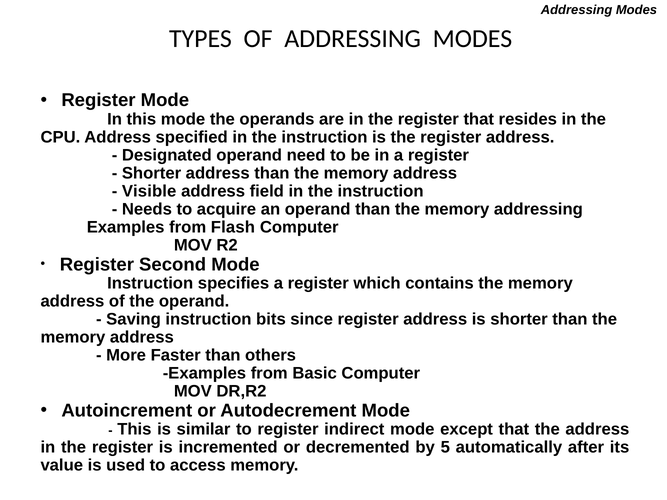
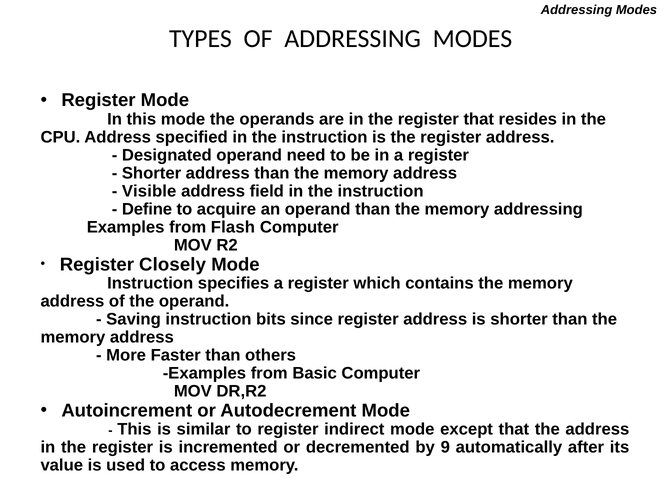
Needs: Needs -> Define
Second: Second -> Closely
5: 5 -> 9
